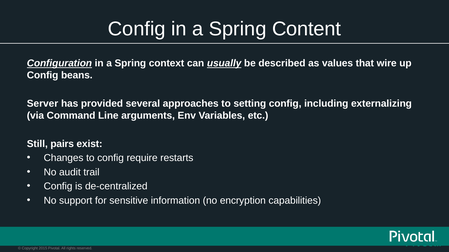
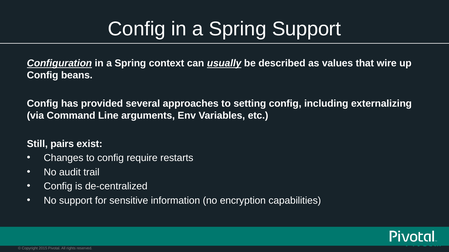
Spring Content: Content -> Support
Server at (43, 104): Server -> Config
